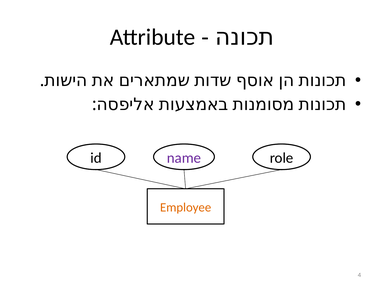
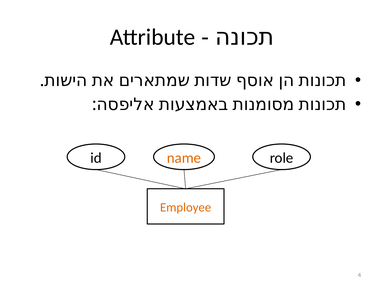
name colour: purple -> orange
